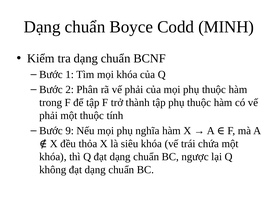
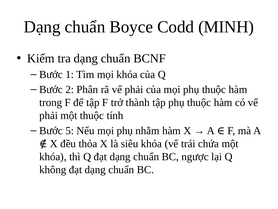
9: 9 -> 5
nghĩa: nghĩa -> nhằm
